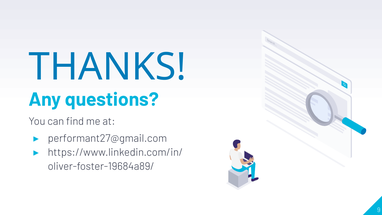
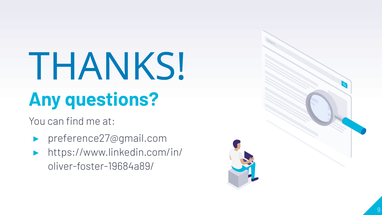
performant27@gmail.com: performant27@gmail.com -> preference27@gmail.com
